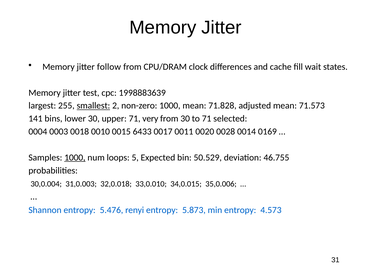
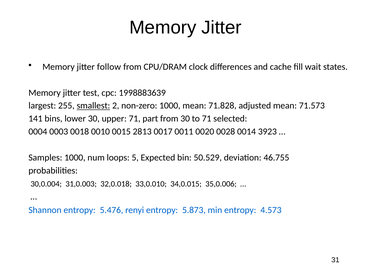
very: very -> part
6433: 6433 -> 2813
0169: 0169 -> 3923
1000 at (75, 158) underline: present -> none
